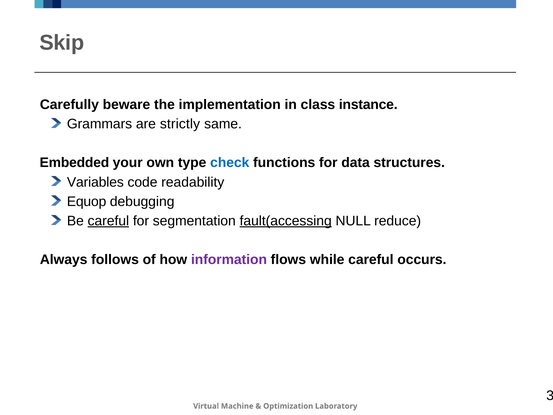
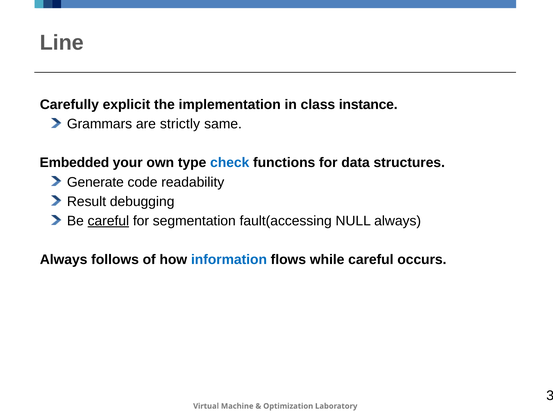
Skip: Skip -> Line
beware: beware -> explicit
Variables: Variables -> Generate
Equop: Equop -> Result
fault(accessing underline: present -> none
NULL reduce: reduce -> always
information colour: purple -> blue
